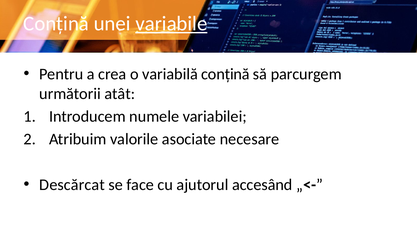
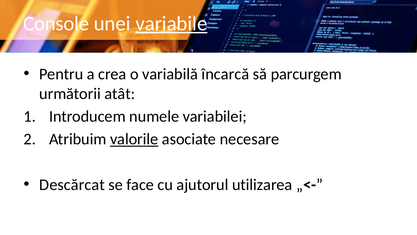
Conțină at (56, 24): Conțină -> Console
variabilă conțină: conțină -> încarcă
valorile underline: none -> present
accesând: accesând -> utilizarea
